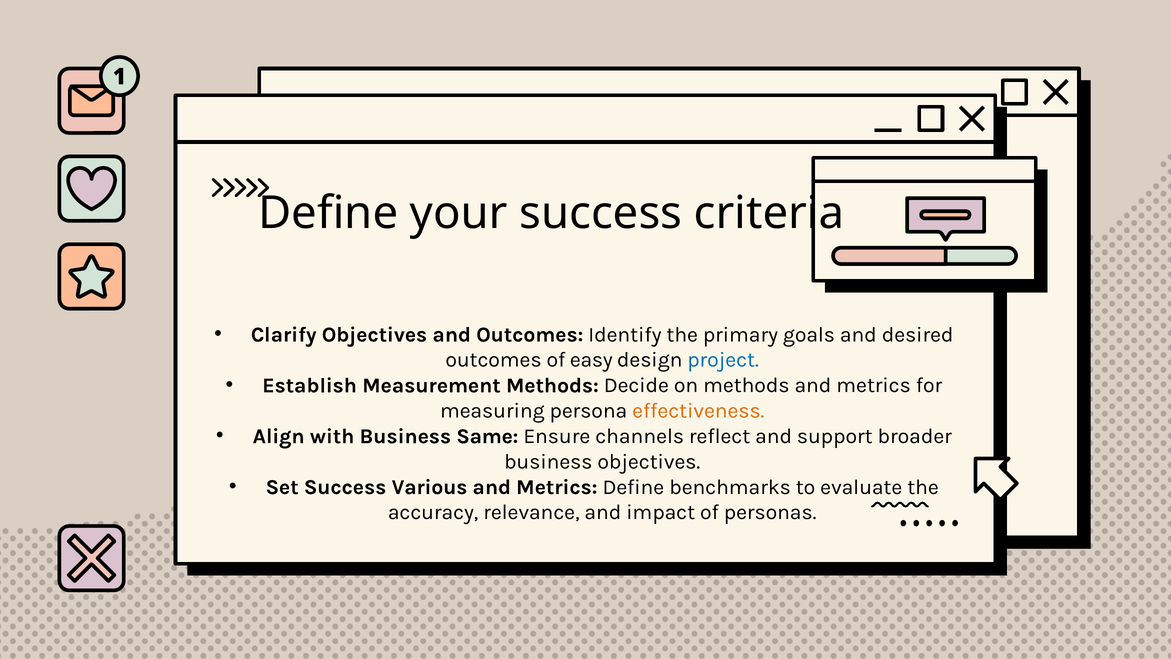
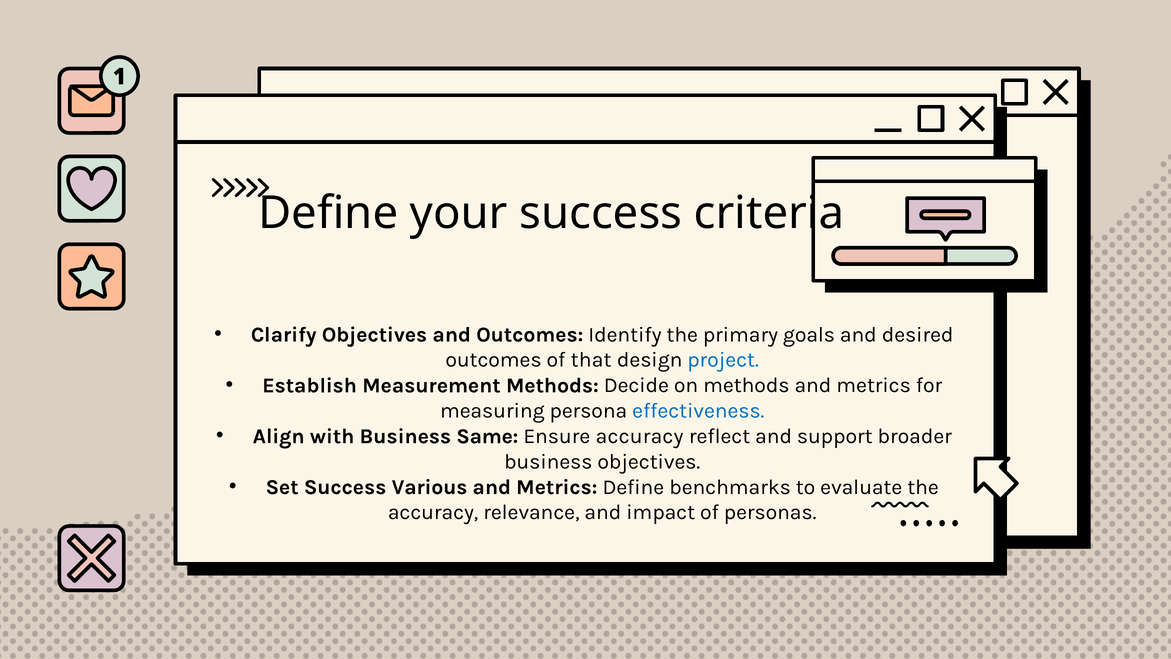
easy: easy -> that
effectiveness colour: orange -> blue
Ensure channels: channels -> accuracy
